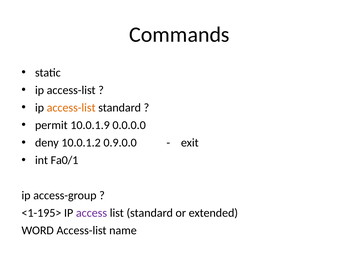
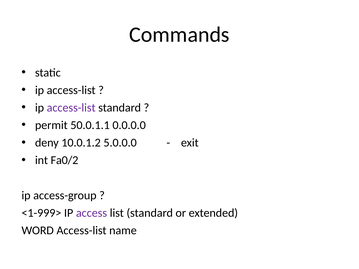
access-list at (71, 108) colour: orange -> purple
10.0.1.9: 10.0.1.9 -> 50.0.1.1
0.9.0.0: 0.9.0.0 -> 5.0.0.0
Fa0/1: Fa0/1 -> Fa0/2
<1-195>: <1-195> -> <1-999>
